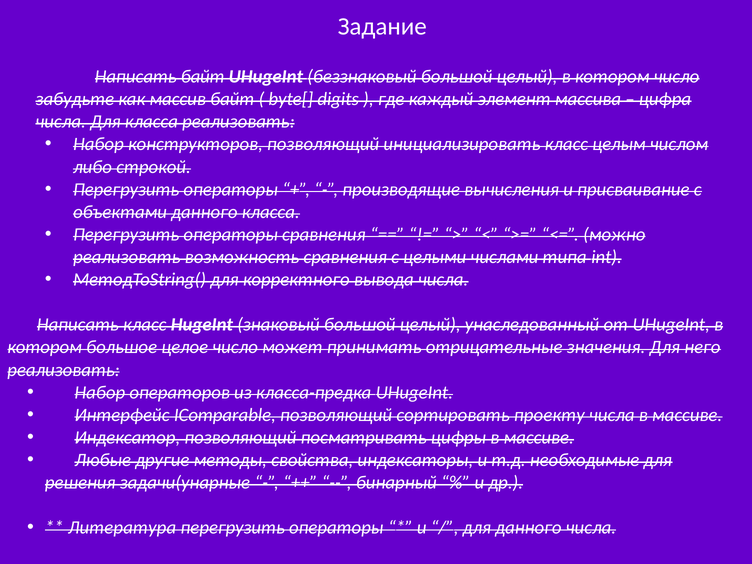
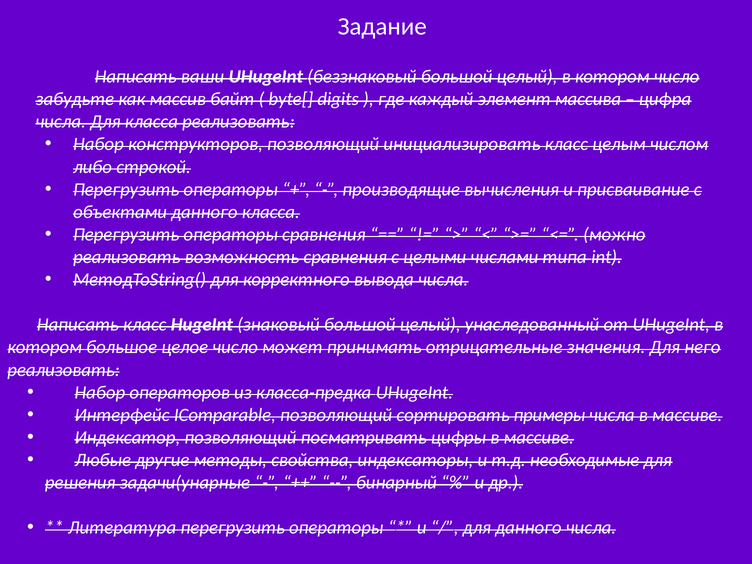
Написать байт: байт -> ваши
проекту: проекту -> примеры
